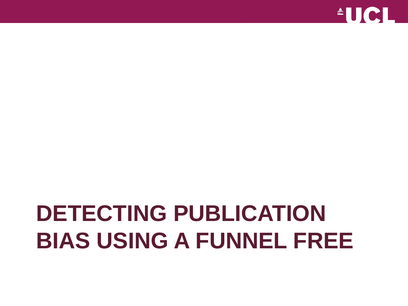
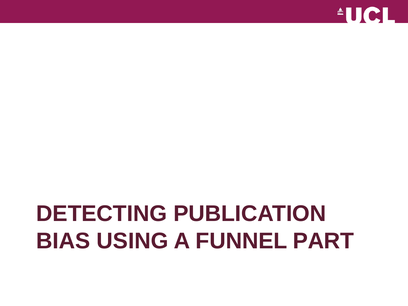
FREE: FREE -> PART
